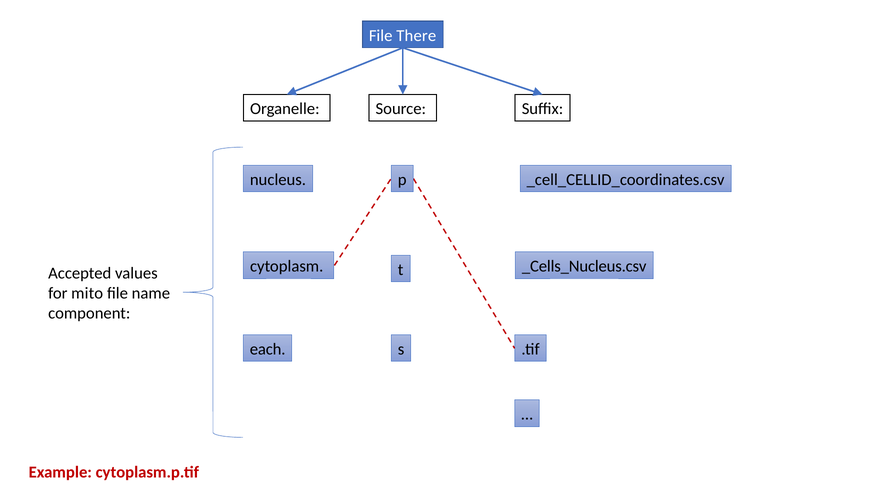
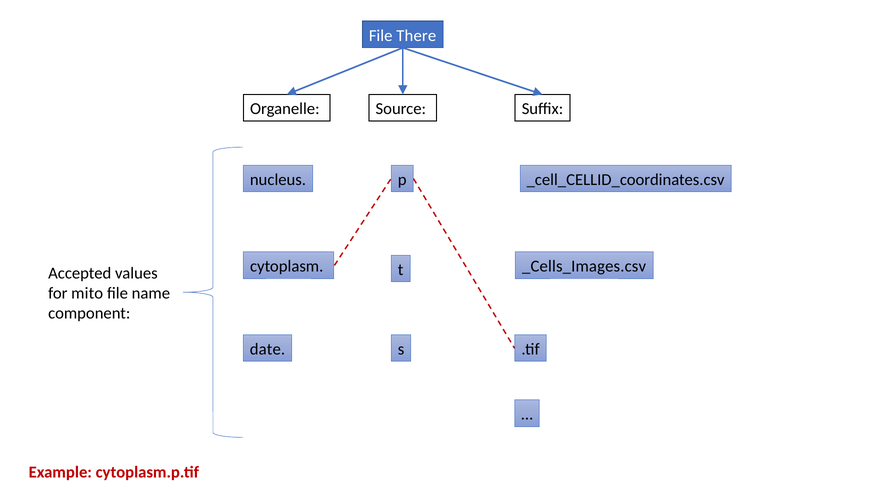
_Cells_Nucleus.csv: _Cells_Nucleus.csv -> _Cells_Images.csv
each: each -> date
